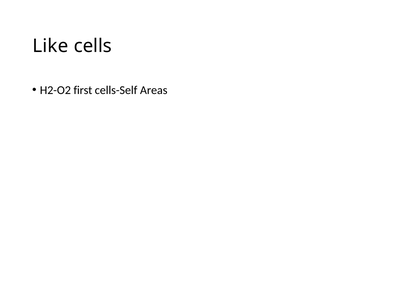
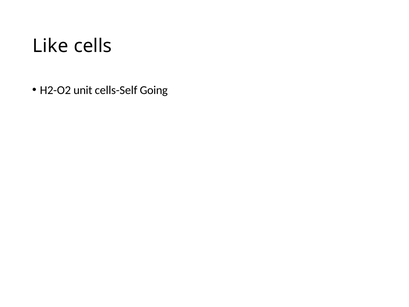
first: first -> unit
Areas: Areas -> Going
